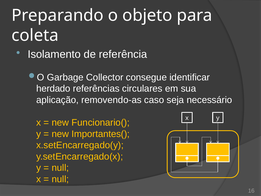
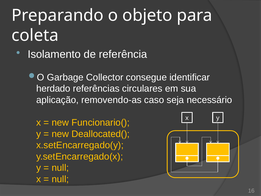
Importantes(: Importantes( -> Deallocated(
